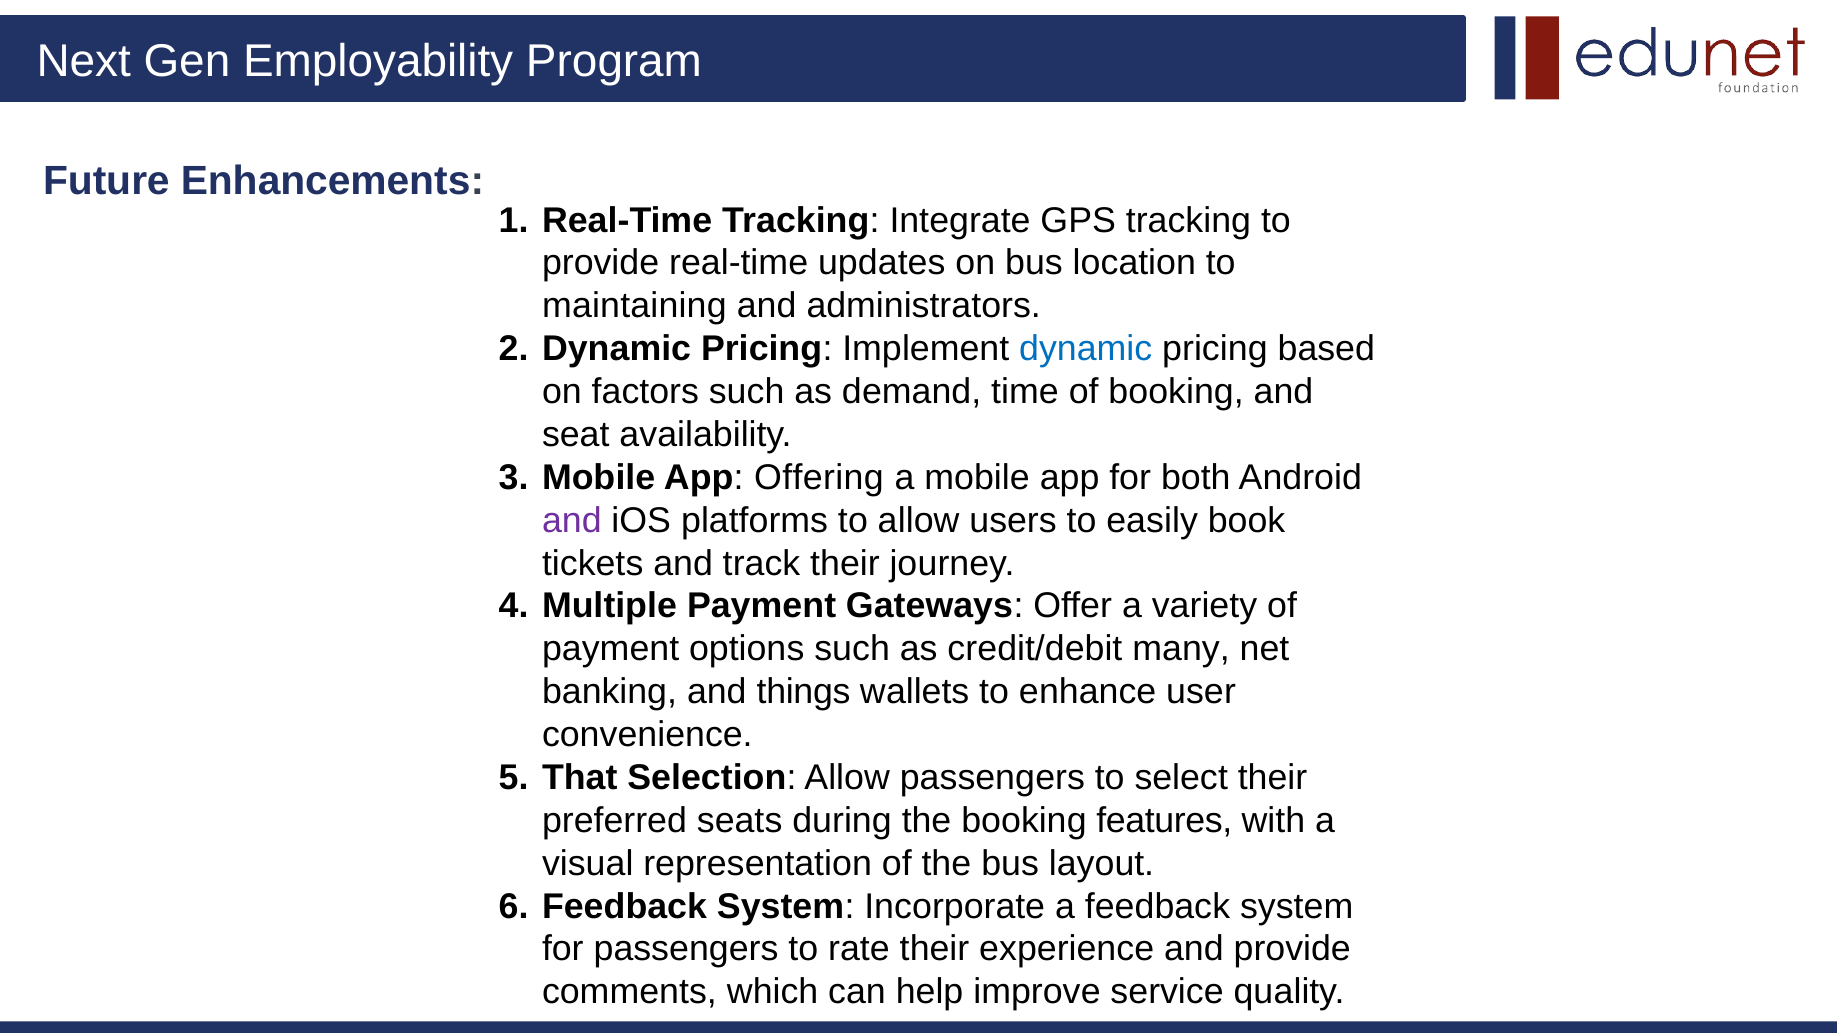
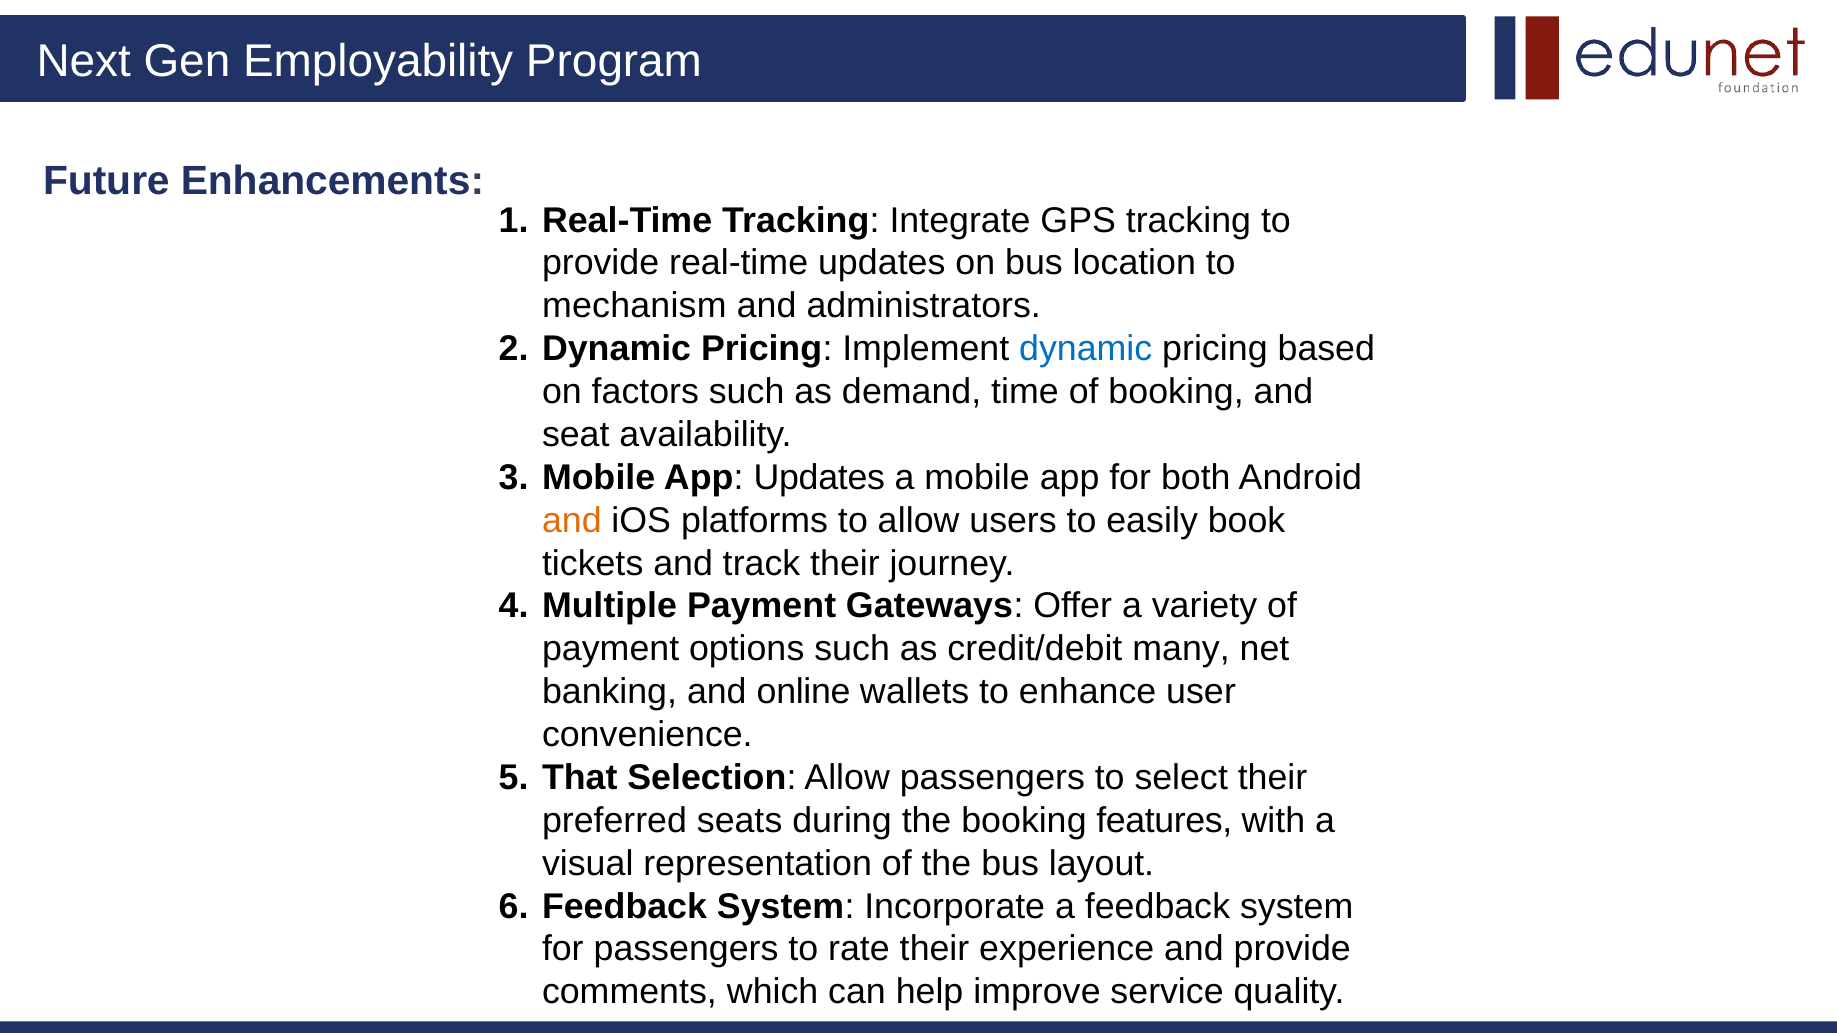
maintaining: maintaining -> mechanism
App Offering: Offering -> Updates
and at (572, 521) colour: purple -> orange
things: things -> online
